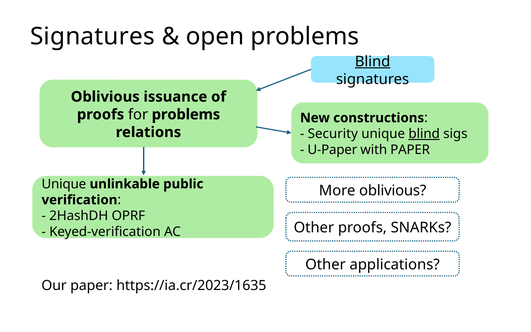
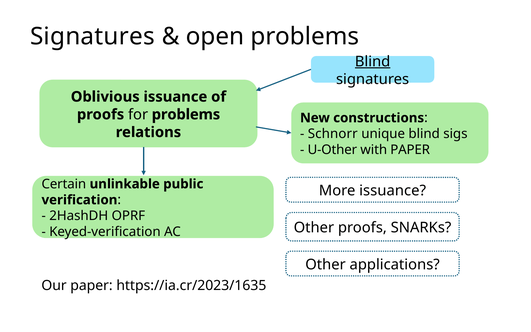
Security: Security -> Schnorr
blind at (424, 134) underline: present -> none
U-Paper: U-Paper -> U-Other
Unique at (64, 184): Unique -> Certain
More oblivious: oblivious -> issuance
